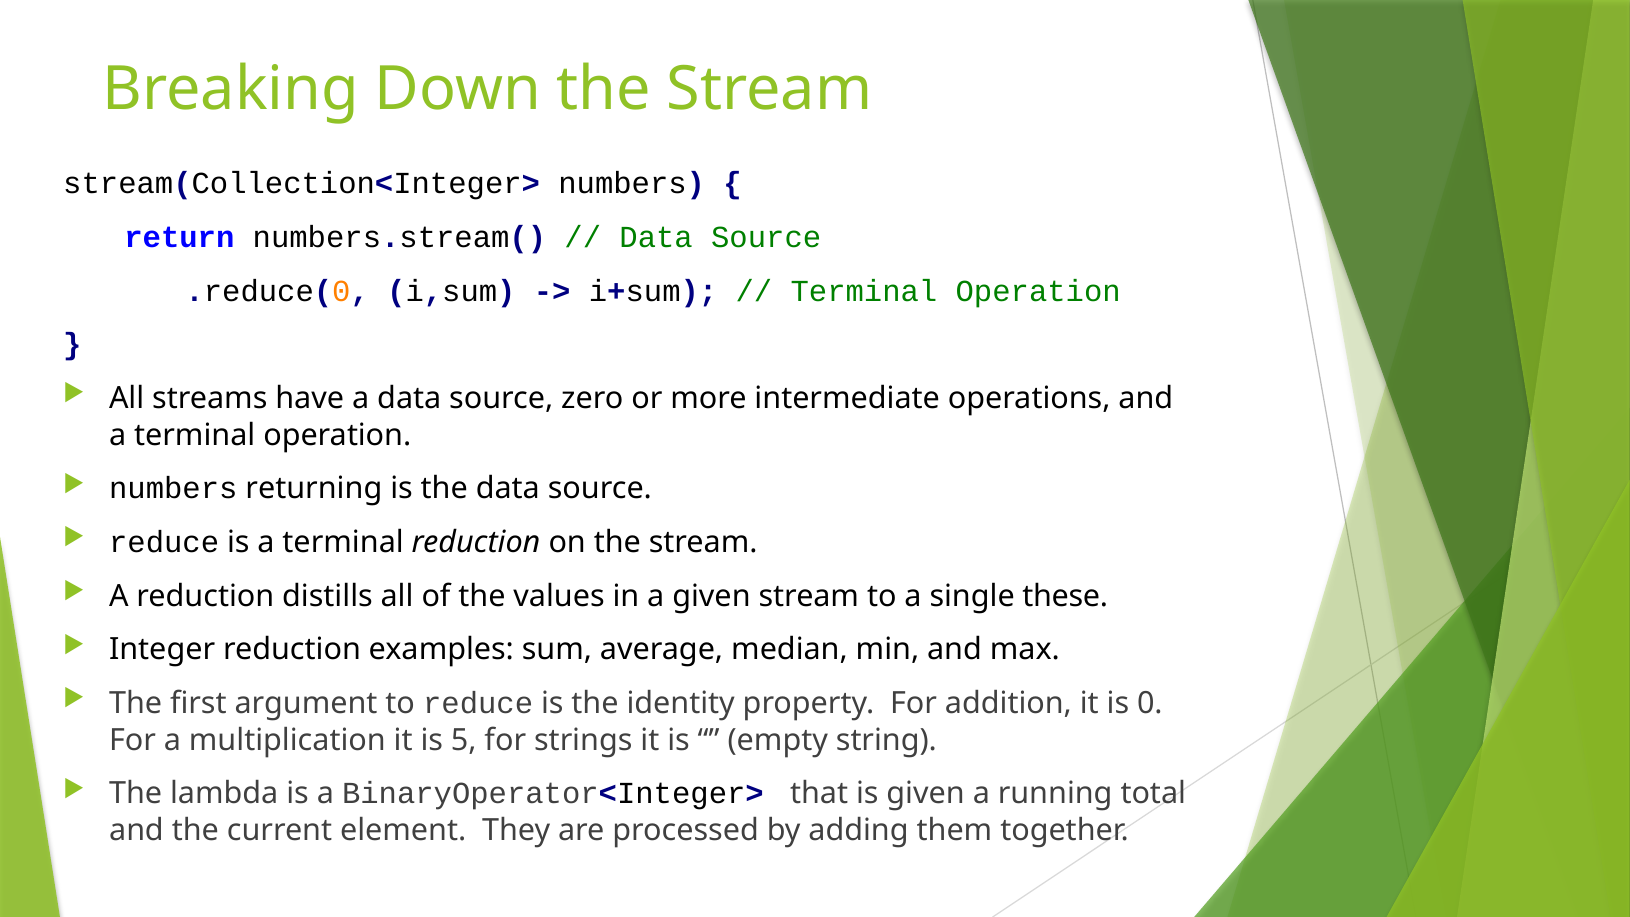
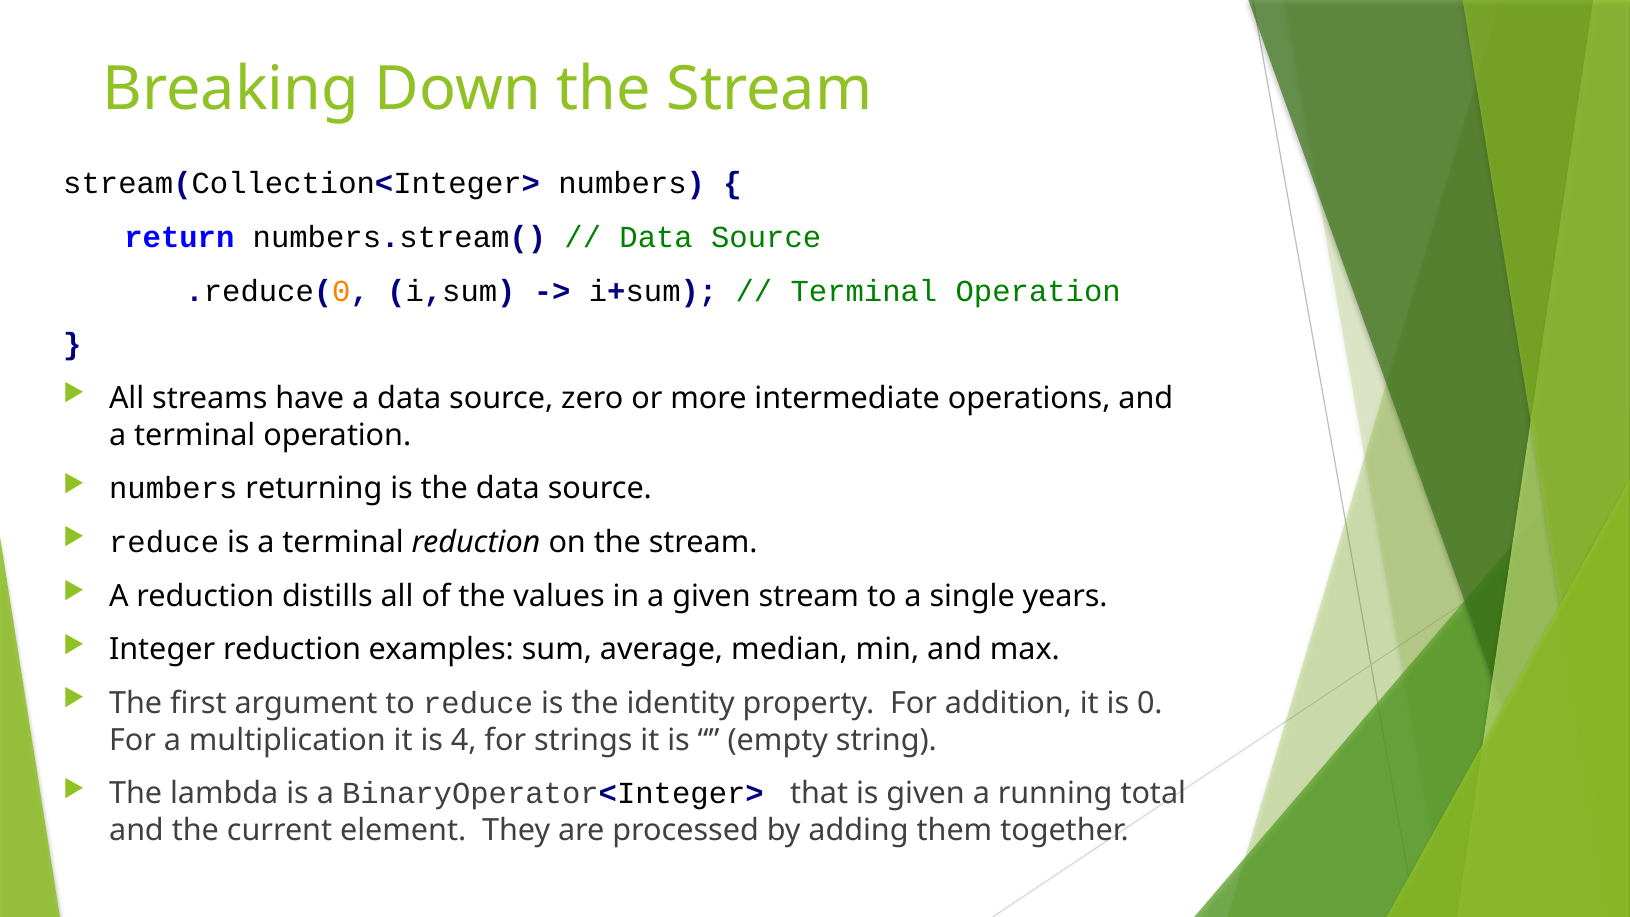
these: these -> years
5: 5 -> 4
